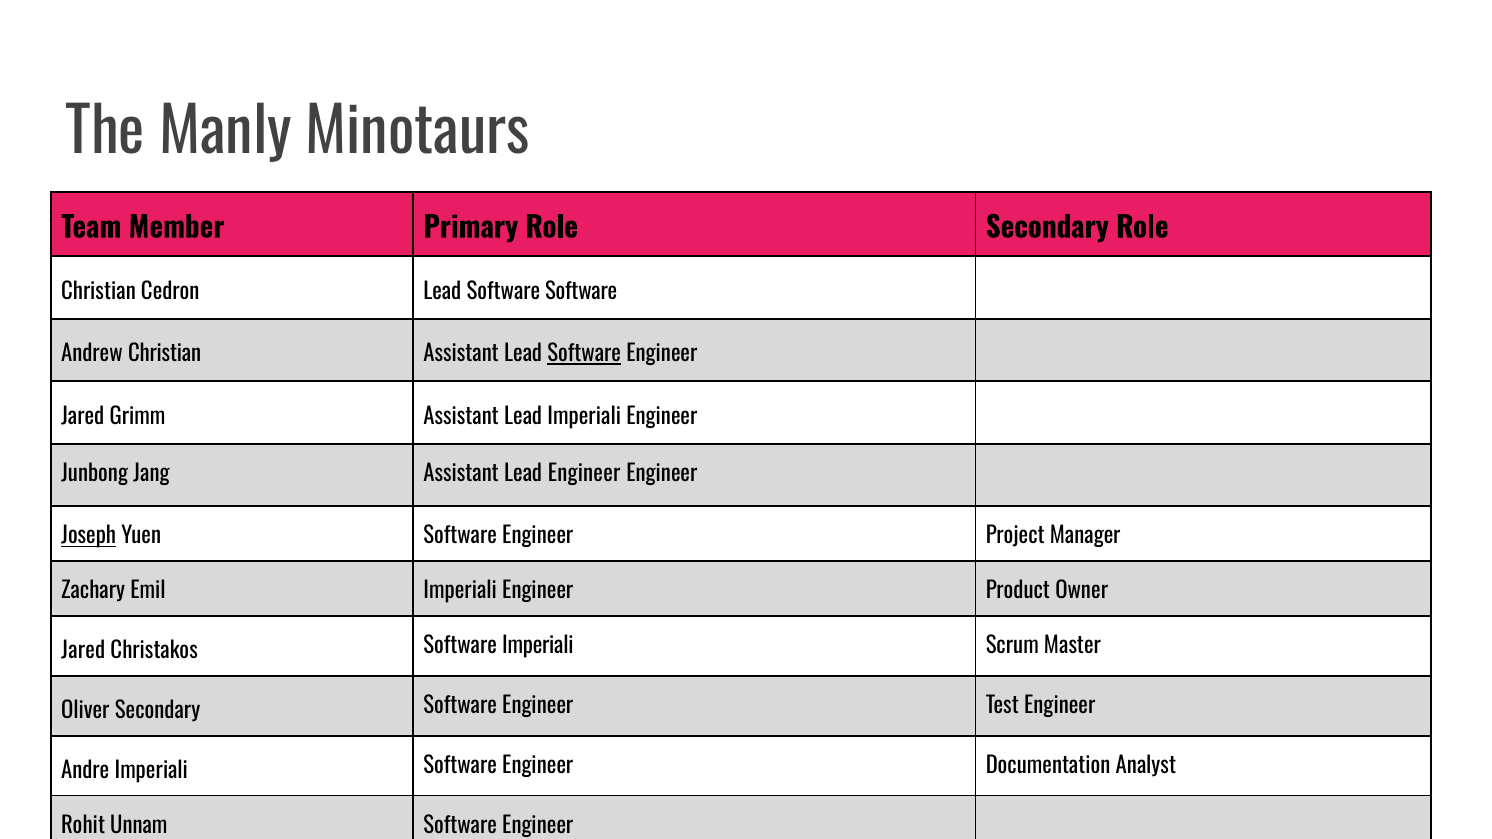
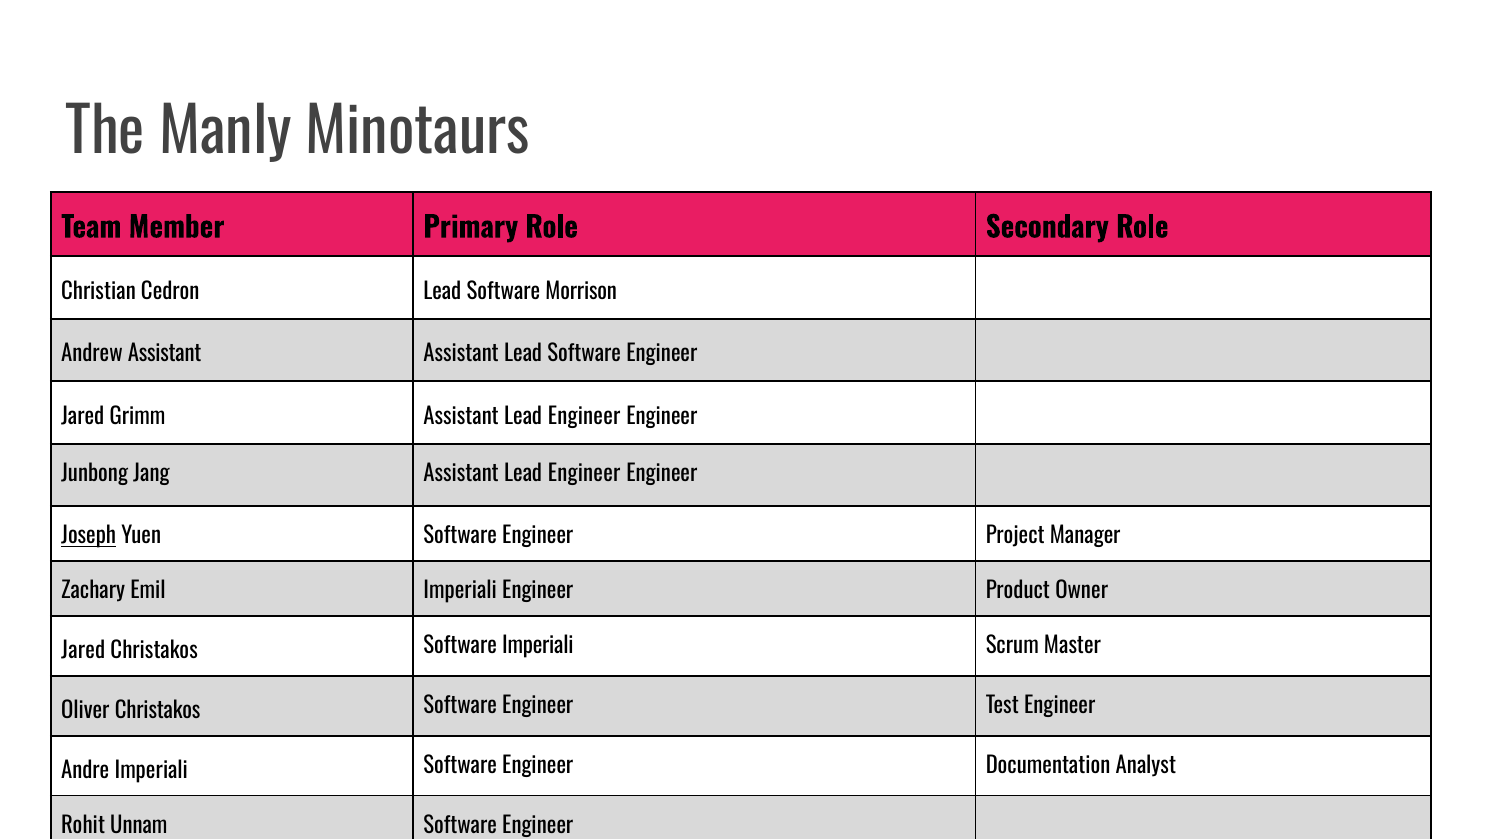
Software Software: Software -> Morrison
Andrew Christian: Christian -> Assistant
Software at (584, 354) underline: present -> none
Grimm Assistant Lead Imperiali: Imperiali -> Engineer
Oliver Secondary: Secondary -> Christakos
